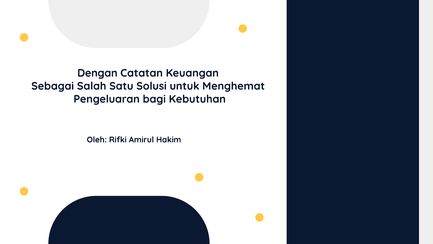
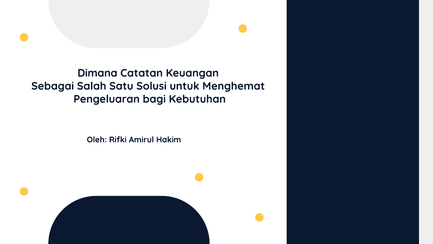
Dengan: Dengan -> Dimana
